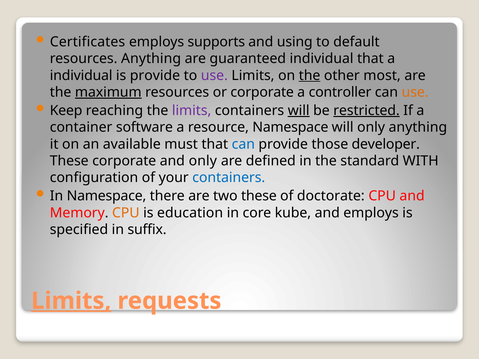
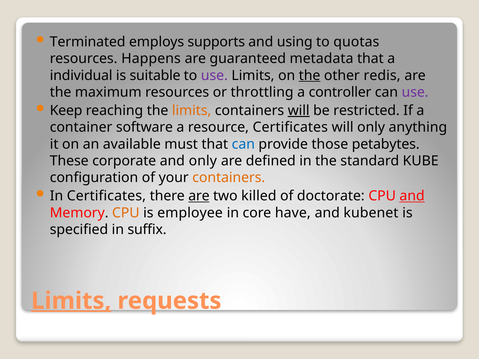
Certificates: Certificates -> Terminated
default: default -> quotas
resources Anything: Anything -> Happens
guaranteed individual: individual -> metadata
is provide: provide -> suitable
most: most -> redis
maximum underline: present -> none
or corporate: corporate -> throttling
use at (415, 92) colour: orange -> purple
limits at (192, 111) colour: purple -> orange
restricted underline: present -> none
resource Namespace: Namespace -> Certificates
developer: developer -> petabytes
WITH: WITH -> KUBE
containers at (229, 178) colour: blue -> orange
In Namespace: Namespace -> Certificates
are at (199, 196) underline: none -> present
two these: these -> killed
and at (412, 196) underline: none -> present
education: education -> employee
kube: kube -> have
and employs: employs -> kubenet
